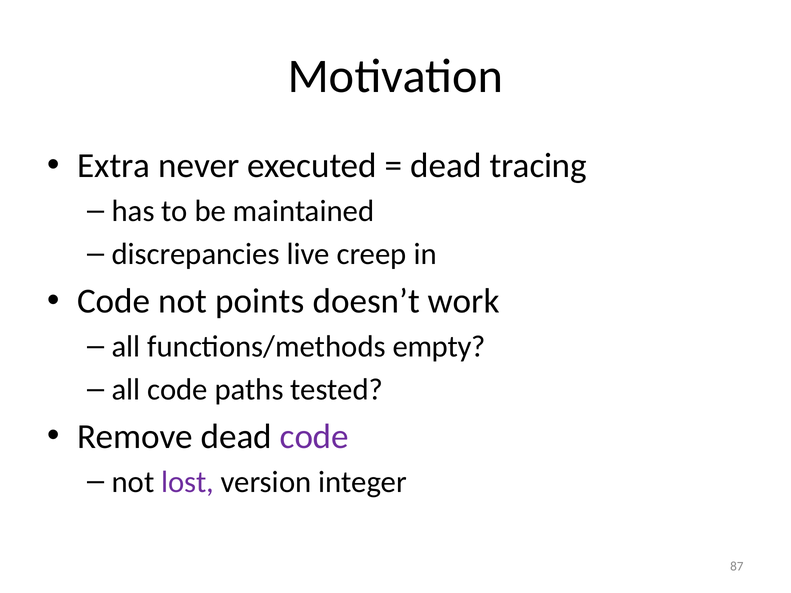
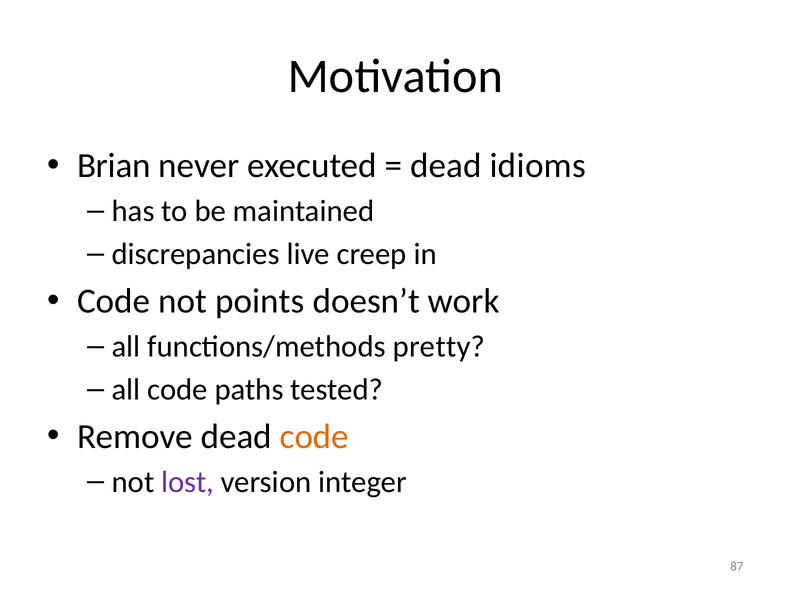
Extra: Extra -> Brian
tracing: tracing -> idioms
empty: empty -> pretty
code at (314, 437) colour: purple -> orange
